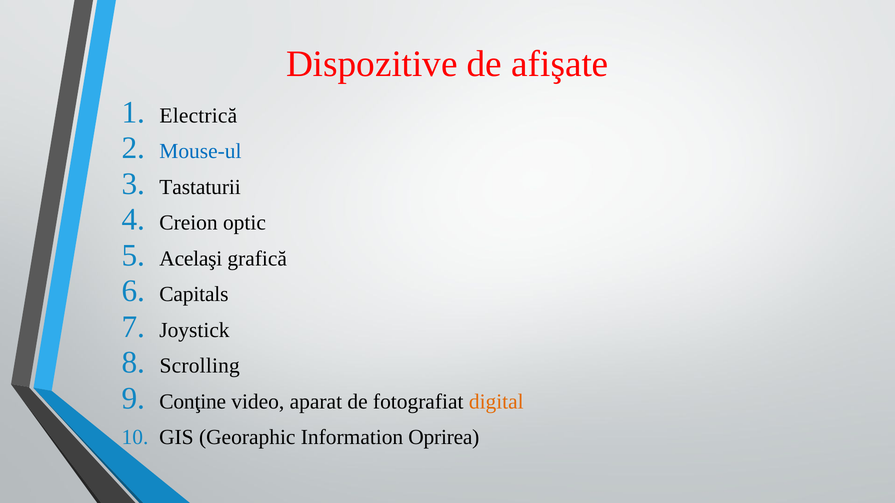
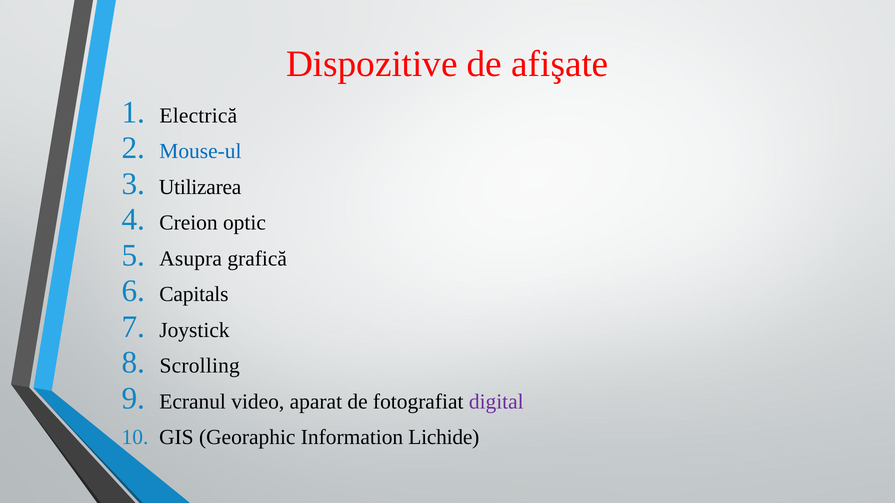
Tastaturii: Tastaturii -> Utilizarea
Acelaşi: Acelaşi -> Asupra
Conţine: Conţine -> Ecranul
digital colour: orange -> purple
Oprirea: Oprirea -> Lichide
